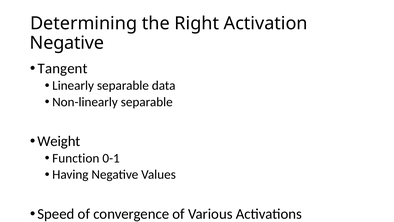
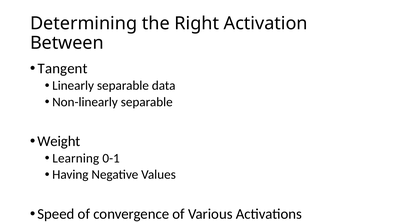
Negative at (67, 43): Negative -> Between
Function: Function -> Learning
